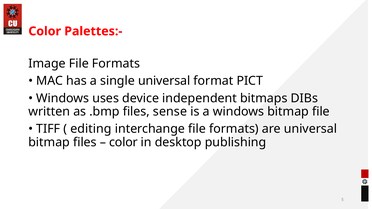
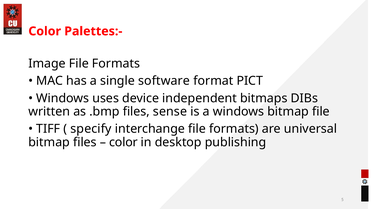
single universal: universal -> software
editing: editing -> specify
